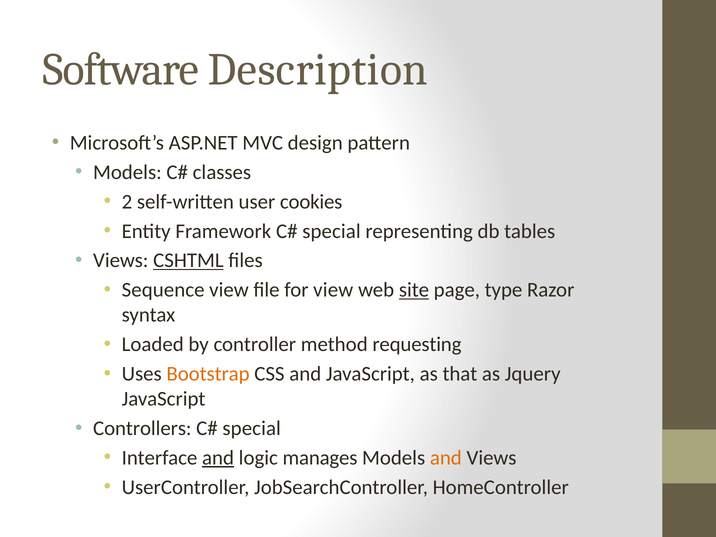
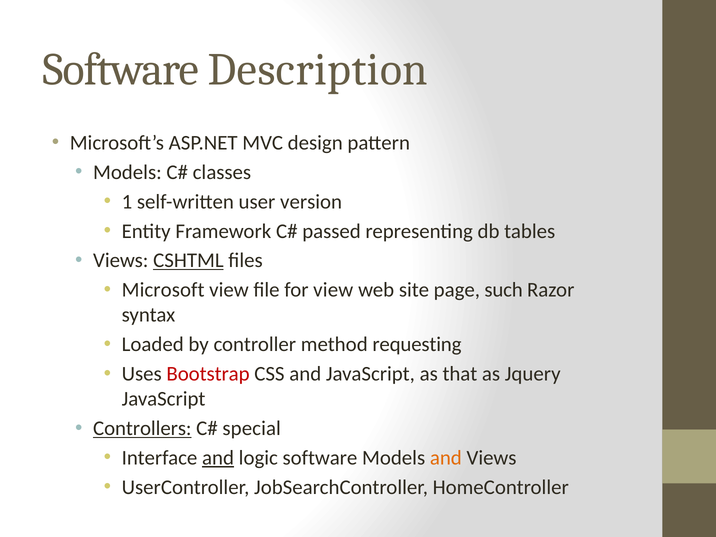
2: 2 -> 1
cookies: cookies -> version
special at (331, 231): special -> passed
Sequence: Sequence -> Microsoft
site underline: present -> none
type: type -> such
Bootstrap colour: orange -> red
Controllers underline: none -> present
logic manages: manages -> software
